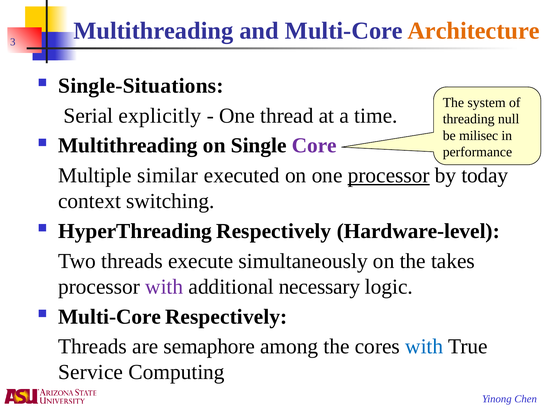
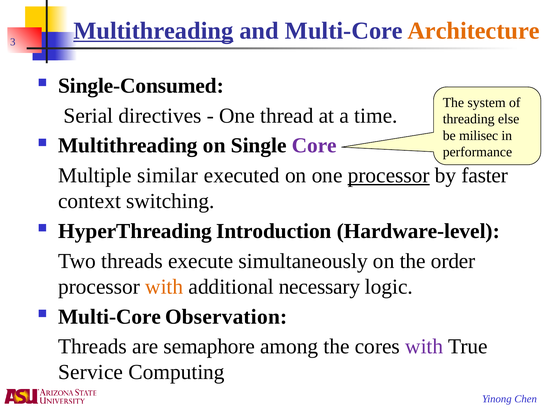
Multithreading at (153, 31) underline: none -> present
Single-Situations: Single-Situations -> Single-Consumed
explicitly: explicitly -> directives
null: null -> else
today: today -> faster
HyperThreading Respectively: Respectively -> Introduction
takes: takes -> order
with at (164, 287) colour: purple -> orange
Multi-Core Respectively: Respectively -> Observation
with at (424, 347) colour: blue -> purple
